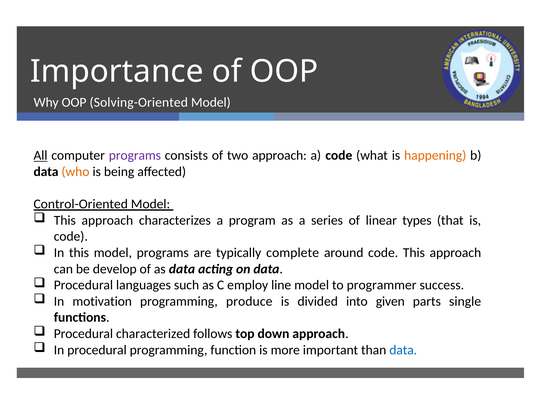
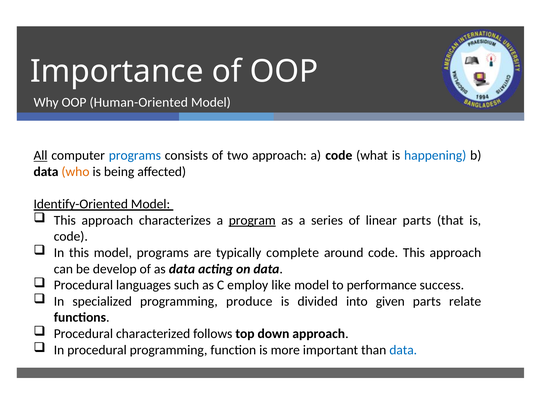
Solving-Oriented: Solving-Oriented -> Human-Oriented
programs at (135, 156) colour: purple -> blue
happening colour: orange -> blue
Control-Oriented: Control-Oriented -> Identify-Oriented
program underline: none -> present
linear types: types -> parts
line: line -> like
programmer: programmer -> performance
motivation: motivation -> specialized
single: single -> relate
